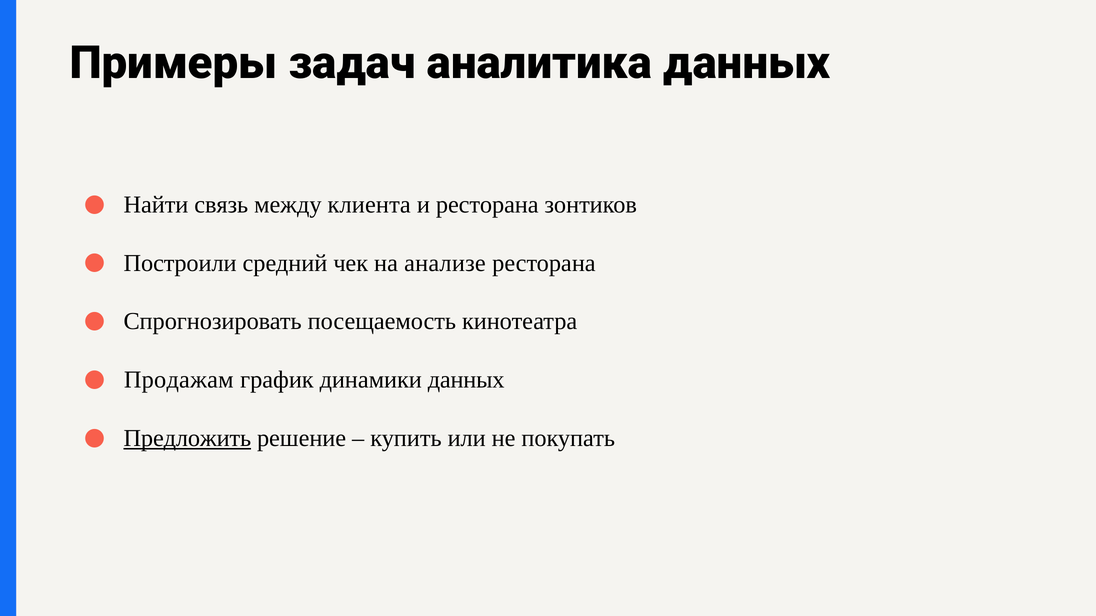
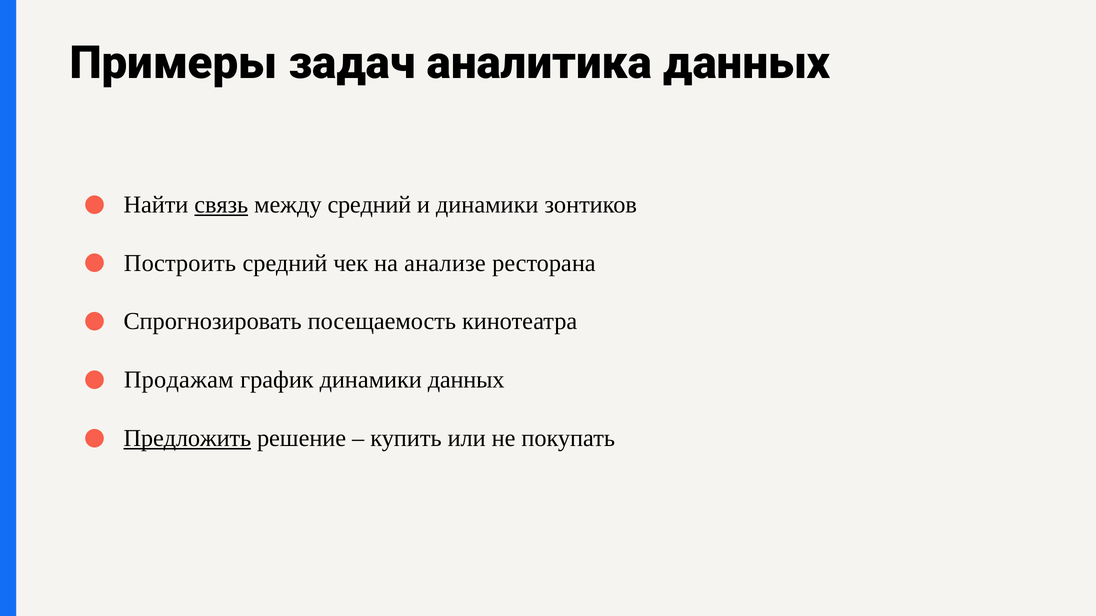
связь underline: none -> present
между клиента: клиента -> средний
и ресторана: ресторана -> динамики
Построили: Построили -> Построить
